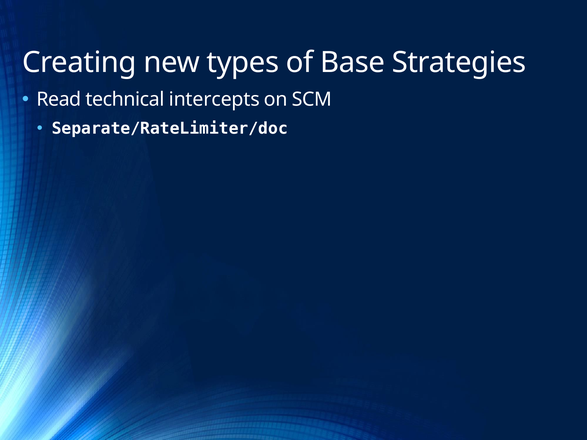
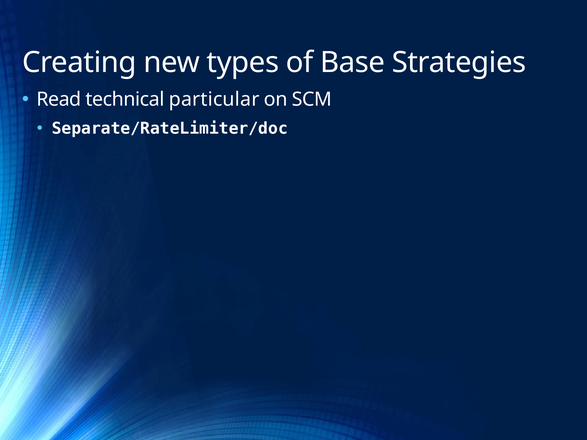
intercepts: intercepts -> particular
